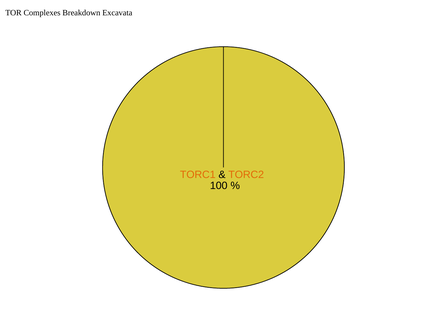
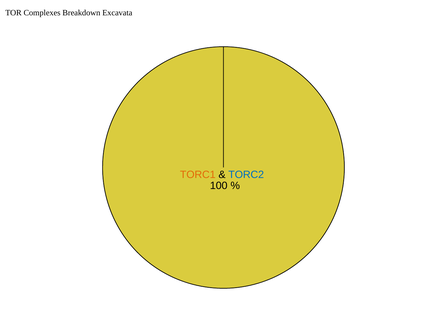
TORC2 colour: orange -> blue
